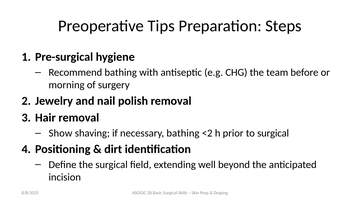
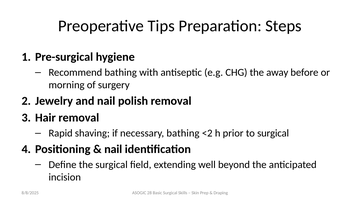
team: team -> away
Show: Show -> Rapid
dirt at (113, 149): dirt -> nail
